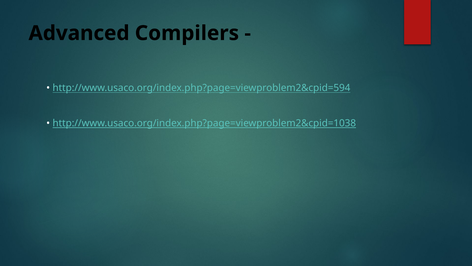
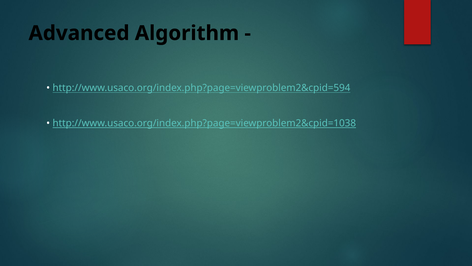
Compilers: Compilers -> Algorithm
